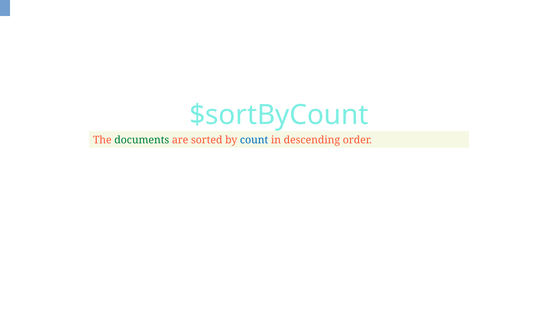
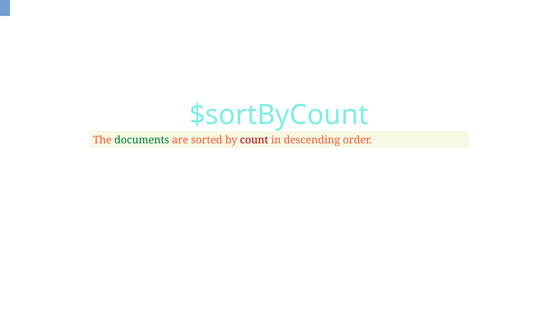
count colour: blue -> red
